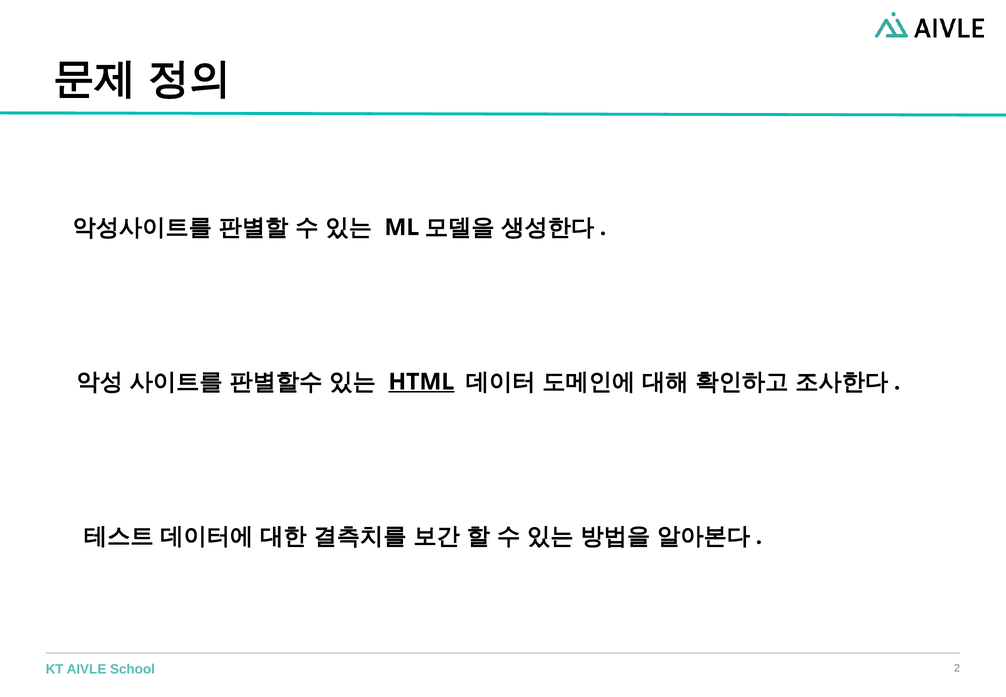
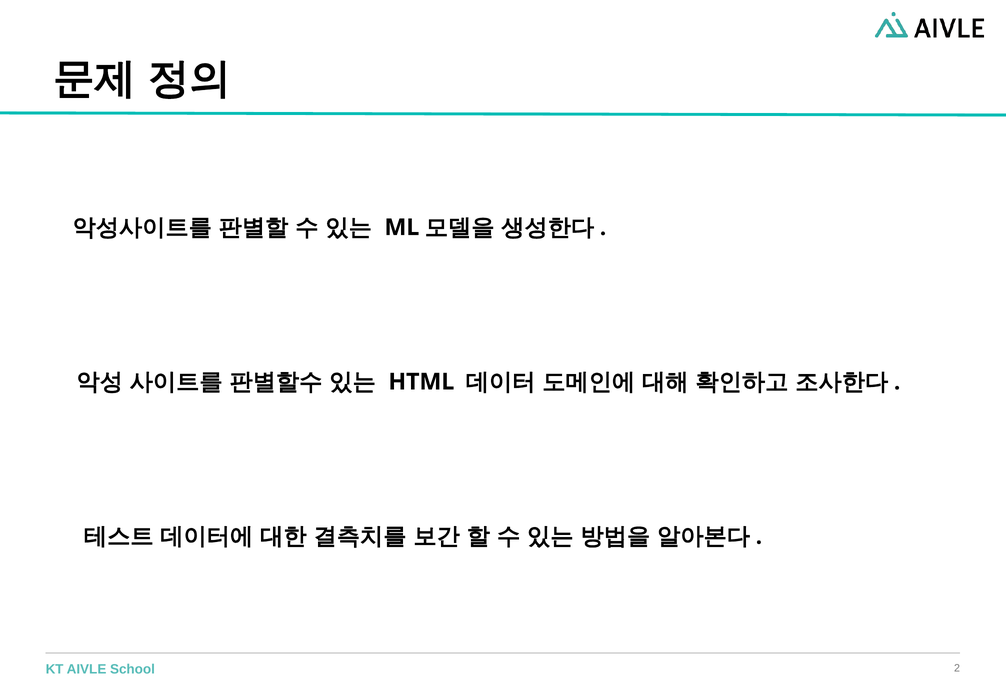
HTML underline: present -> none
